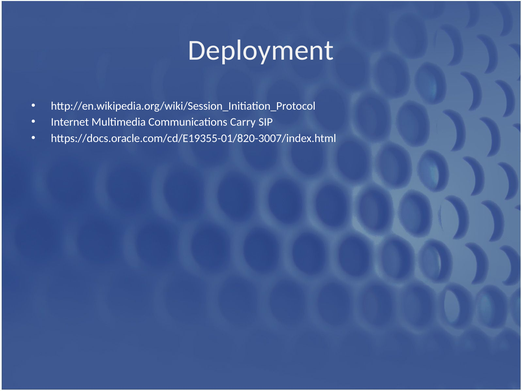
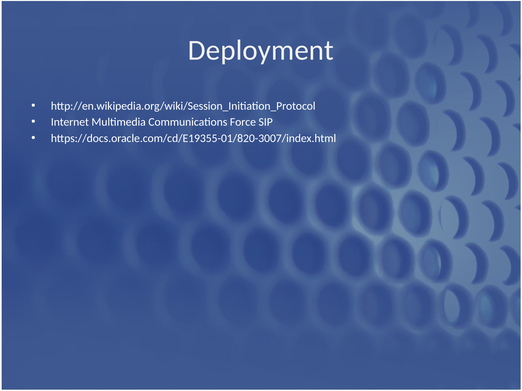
Carry: Carry -> Force
